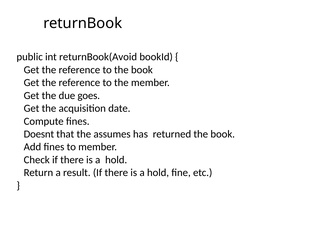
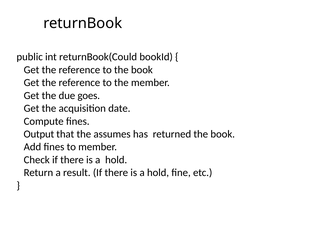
returnBook(Avoid: returnBook(Avoid -> returnBook(Could
Doesnt: Doesnt -> Output
